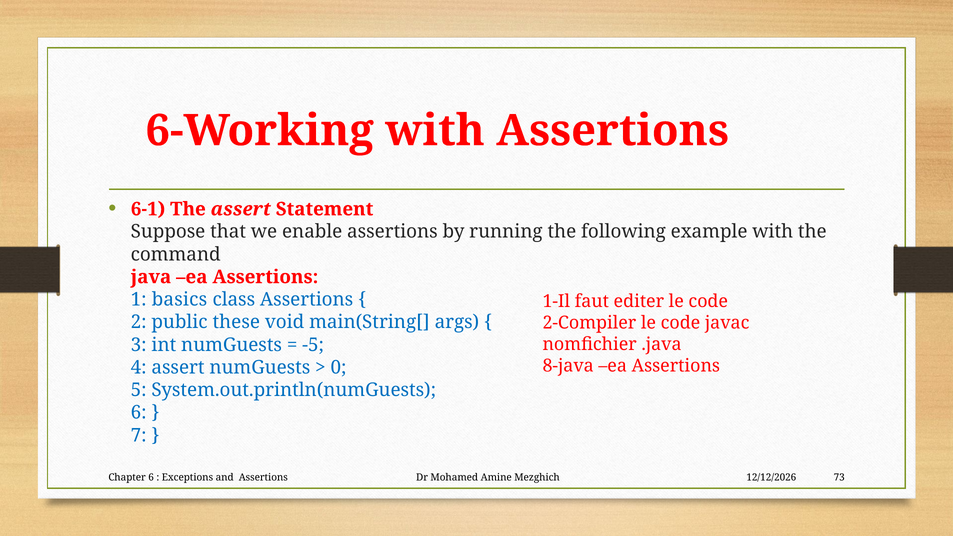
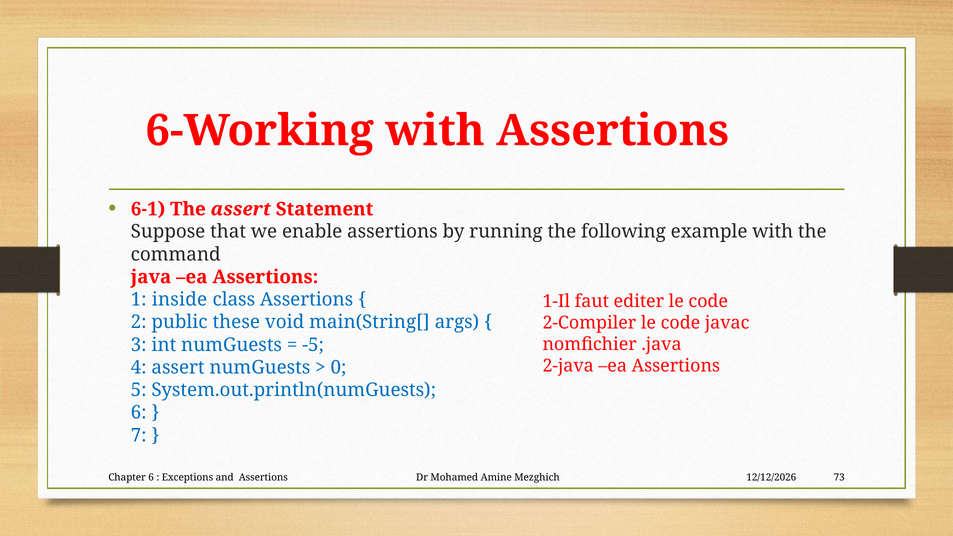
basics: basics -> inside
8-java: 8-java -> 2-java
